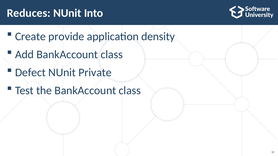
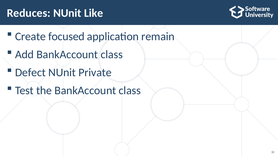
Into: Into -> Like
provide: provide -> focused
density: density -> remain
